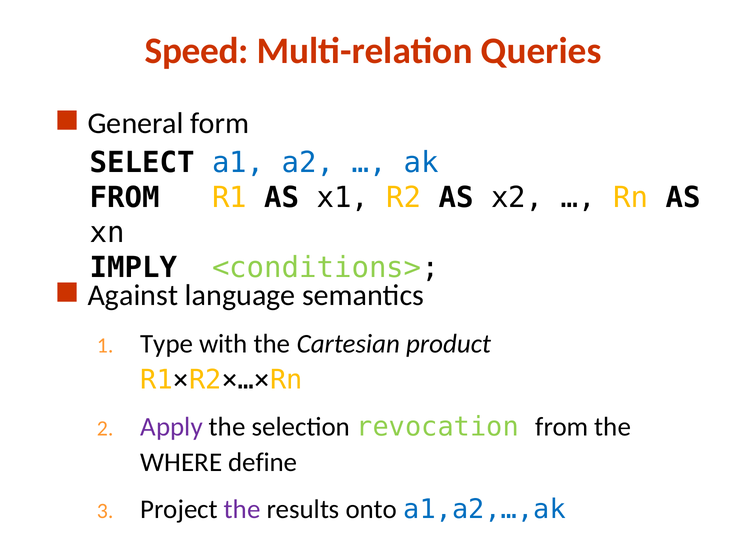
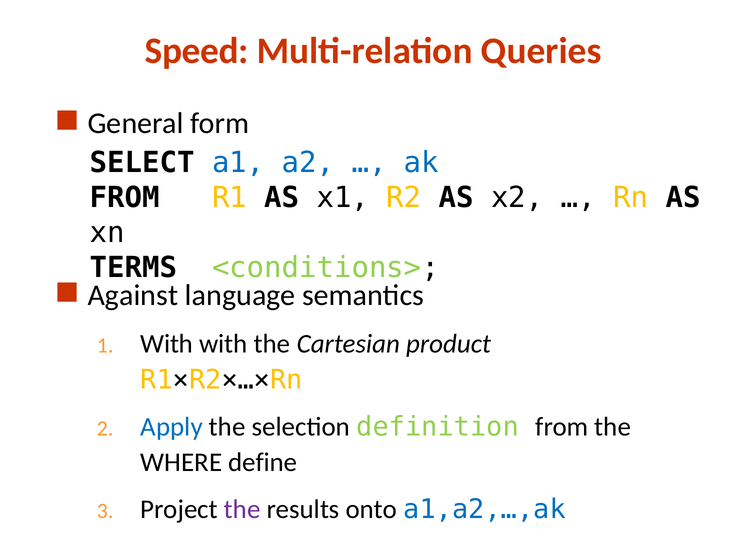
IMPLY: IMPLY -> TERMS
Type at (167, 344): Type -> With
Apply colour: purple -> blue
revocation: revocation -> definition
